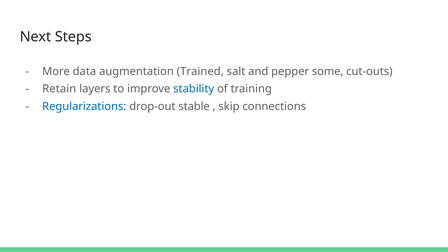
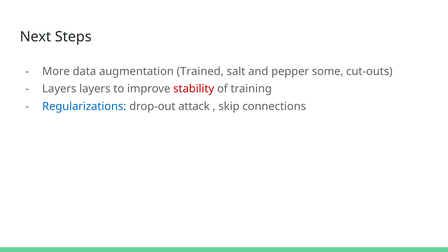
Retain at (59, 89): Retain -> Layers
stability colour: blue -> red
stable: stable -> attack
